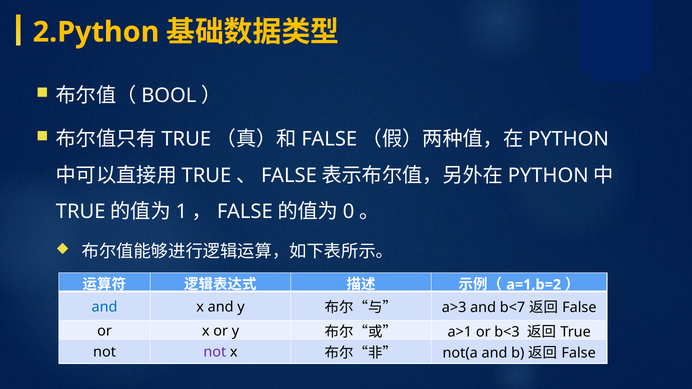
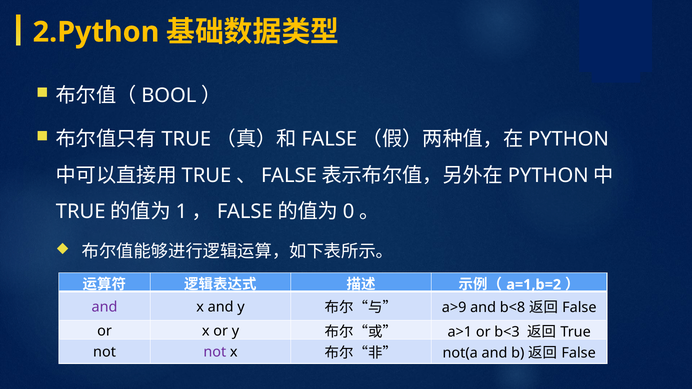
and at (105, 307) colour: blue -> purple
a>3: a>3 -> a>9
b<7: b<7 -> b<8
